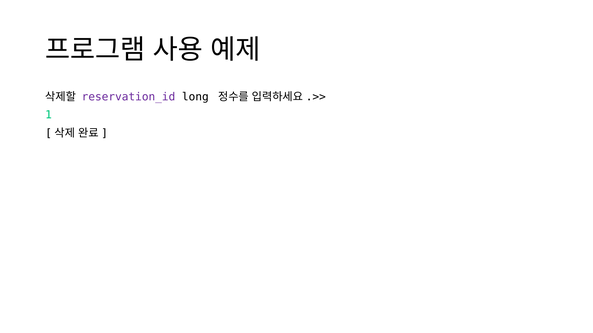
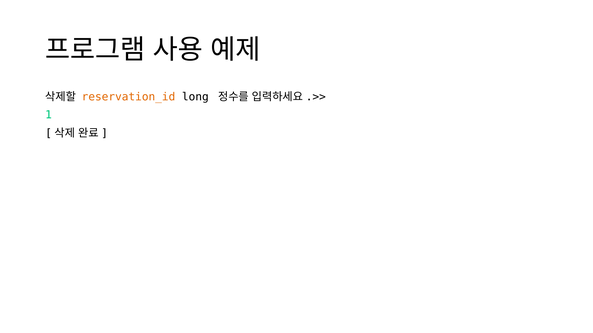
reservation_id colour: purple -> orange
